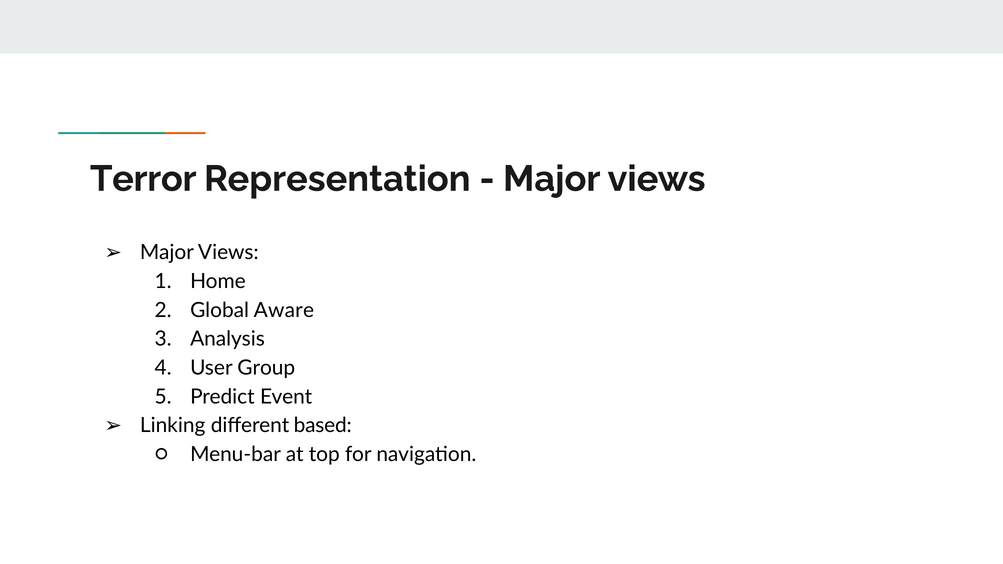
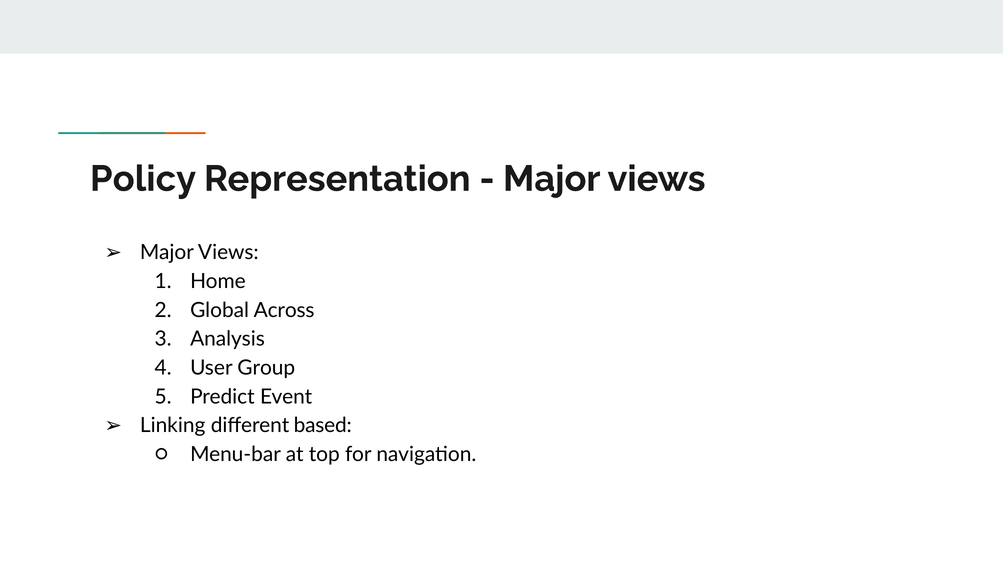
Terror: Terror -> Policy
Aware: Aware -> Across
